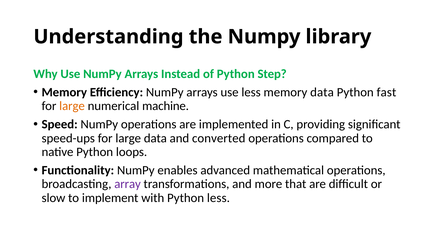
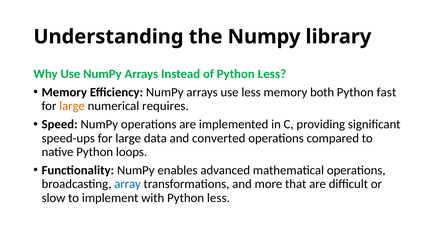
of Python Step: Step -> Less
memory data: data -> both
machine: machine -> requires
array colour: purple -> blue
